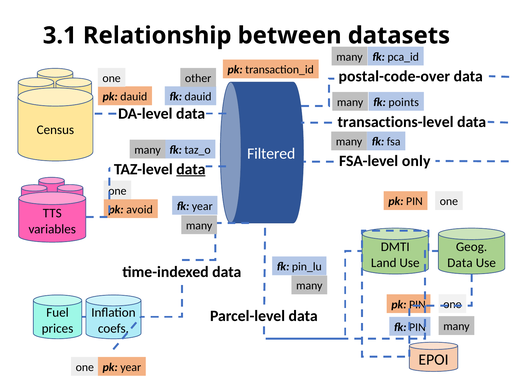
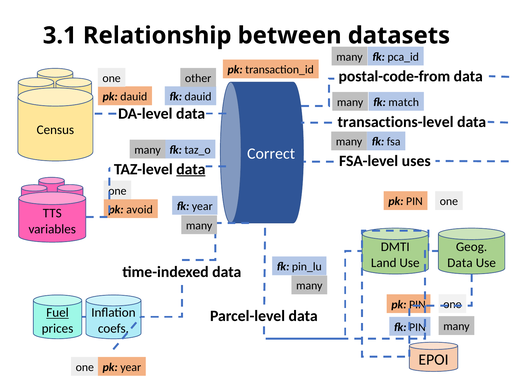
postal-code-over: postal-code-over -> postal-code-from
points: points -> match
Filtered: Filtered -> Correct
only: only -> uses
Fuel underline: none -> present
